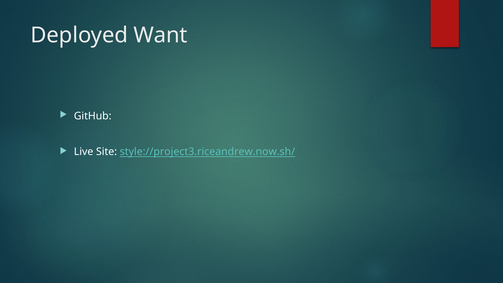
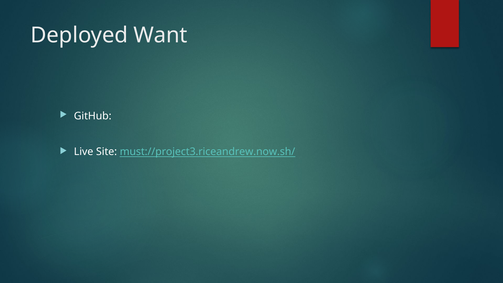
style://project3.riceandrew.now.sh/: style://project3.riceandrew.now.sh/ -> must://project3.riceandrew.now.sh/
